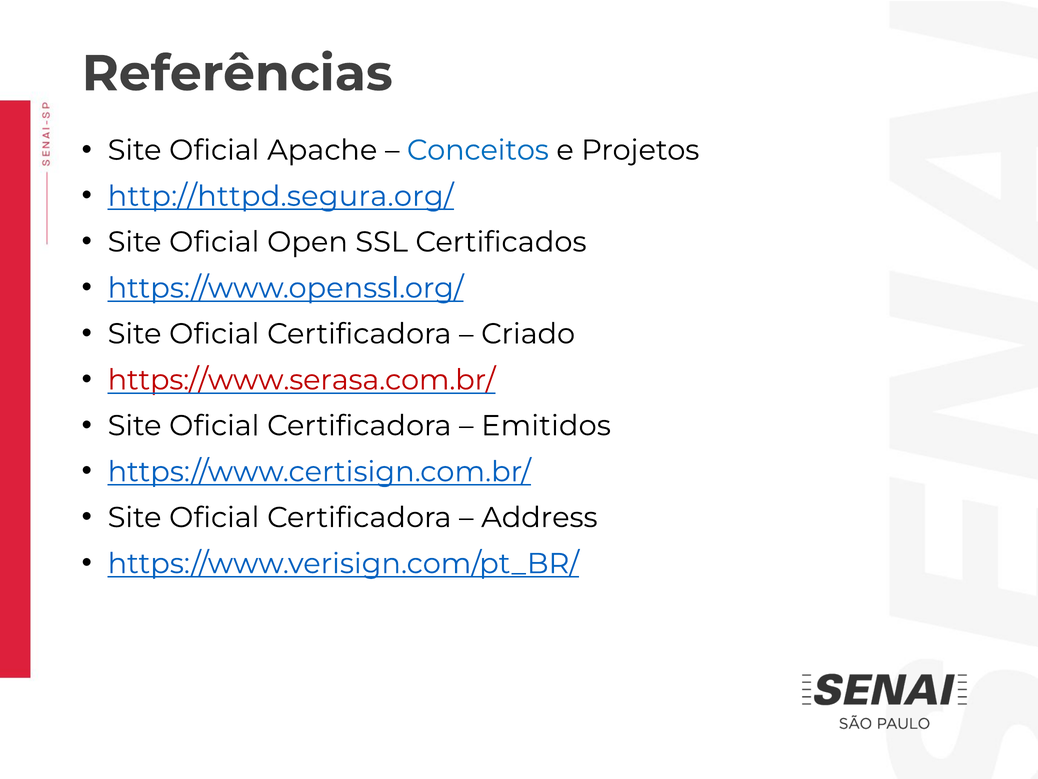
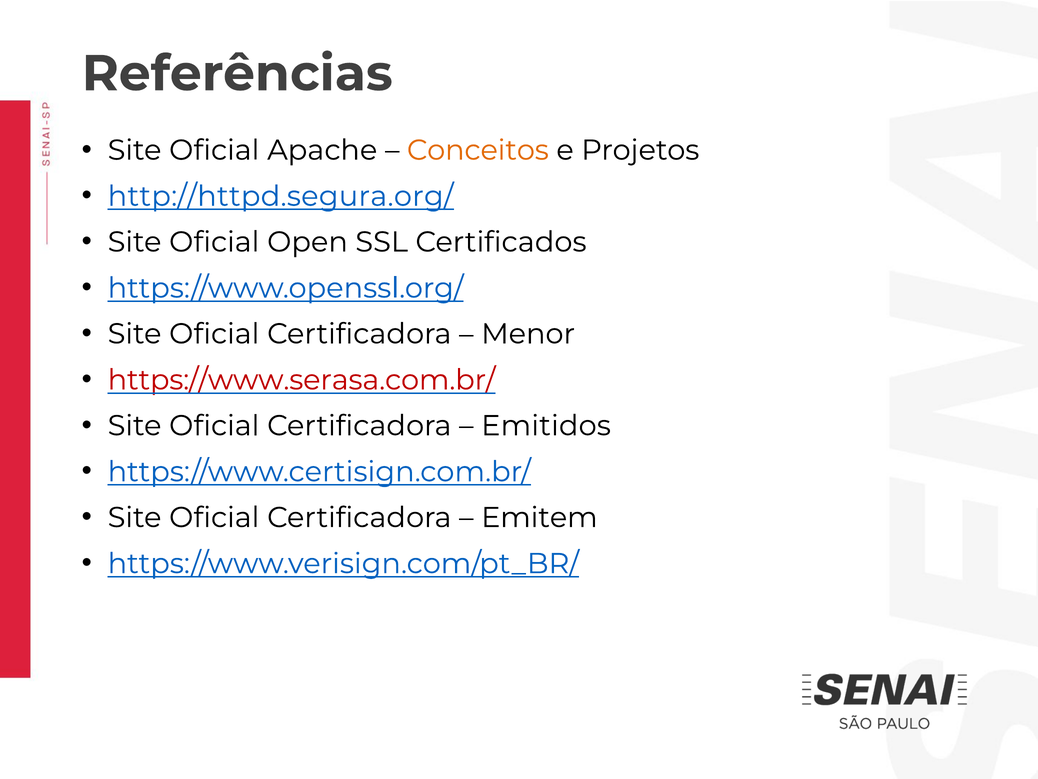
Conceitos colour: blue -> orange
Criado: Criado -> Menor
Address: Address -> Emitem
